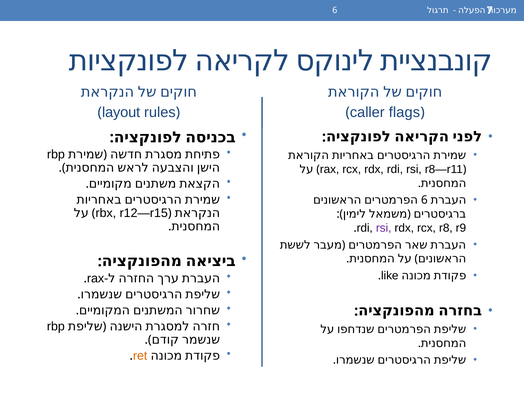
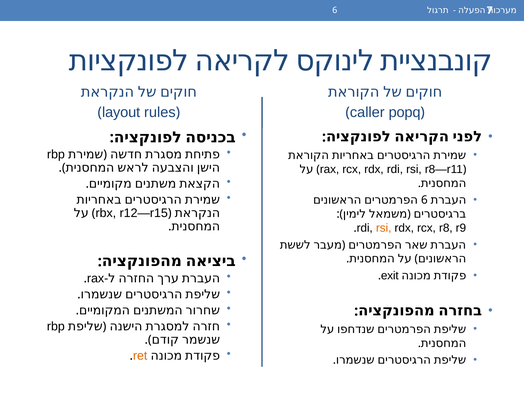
flags: flags -> popq
rsi at (384, 228) colour: purple -> orange
like: like -> exit
